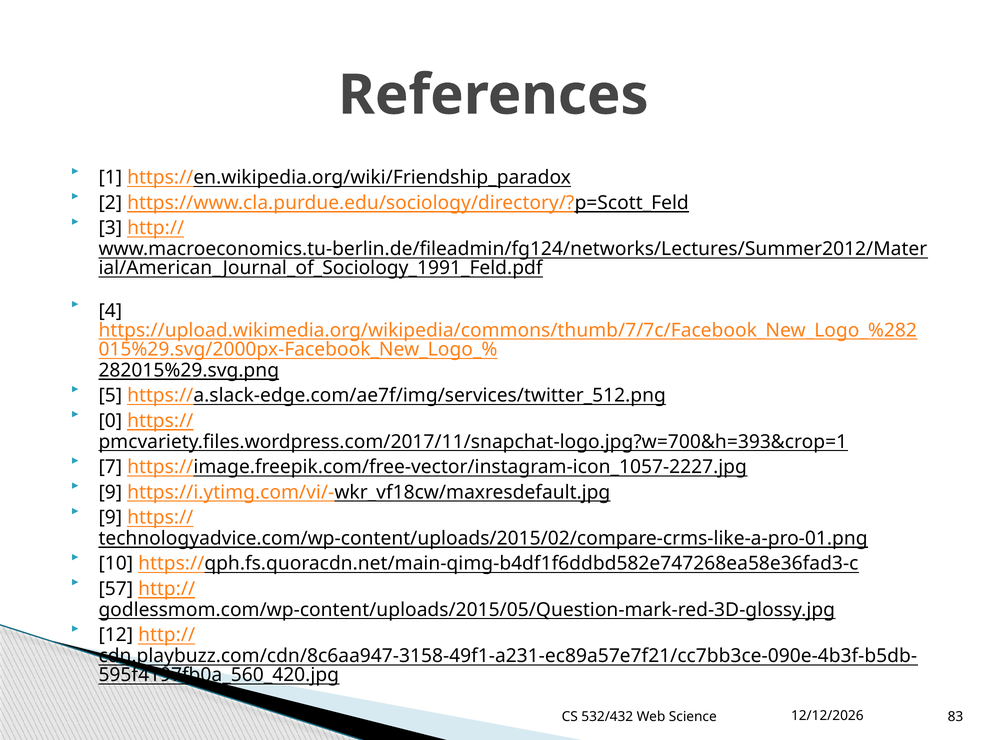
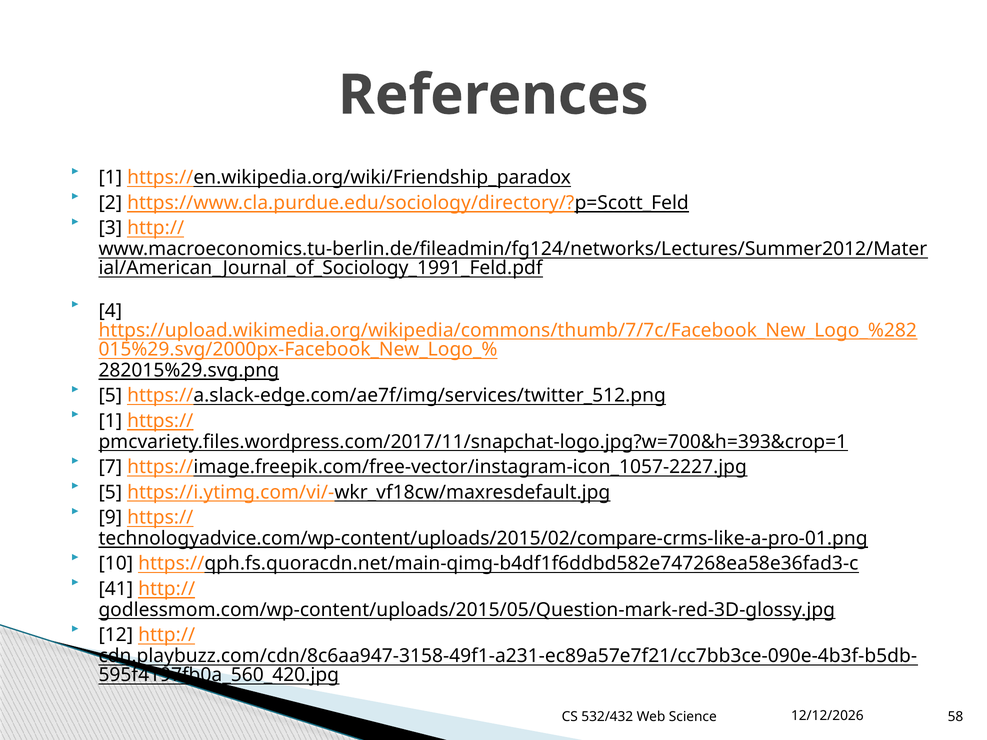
0 at (110, 421): 0 -> 1
9 at (110, 492): 9 -> 5
57: 57 -> 41
83: 83 -> 58
